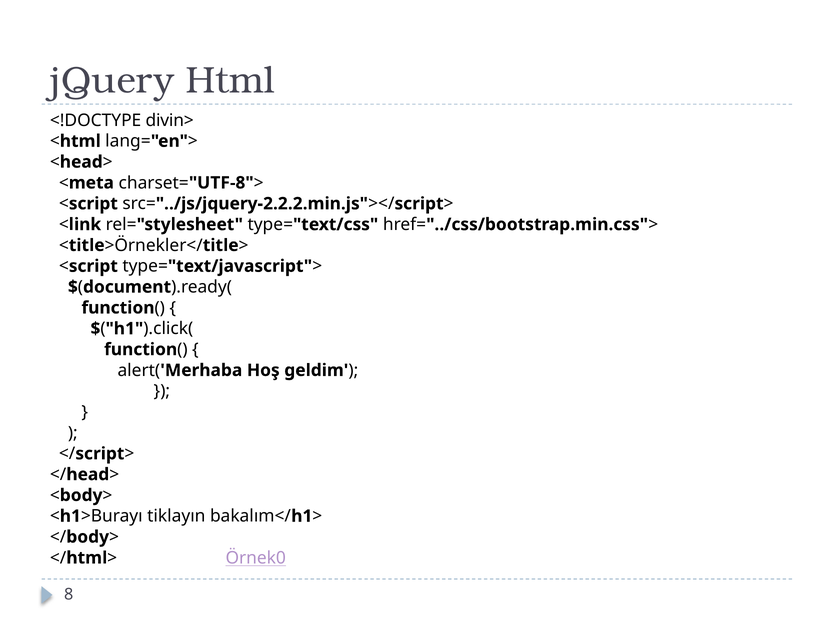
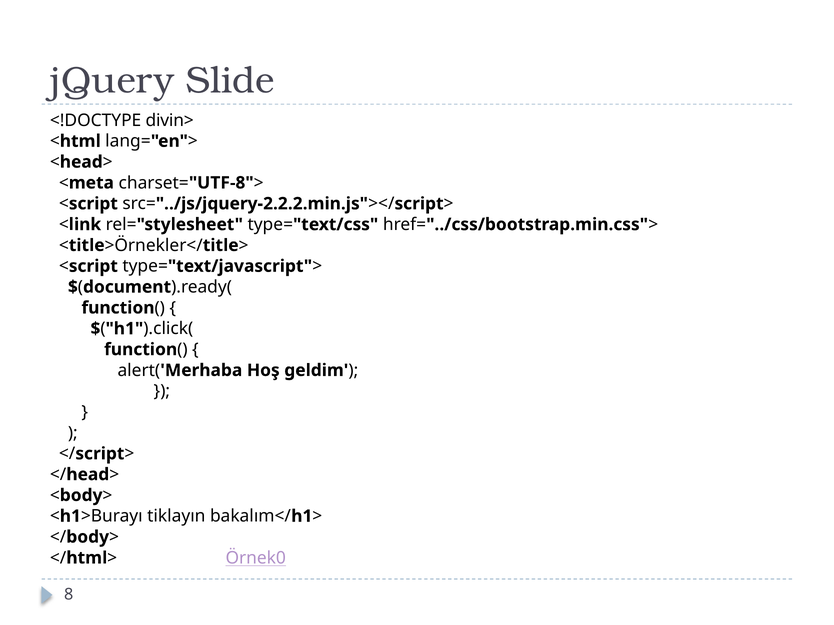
Html: Html -> Slide
